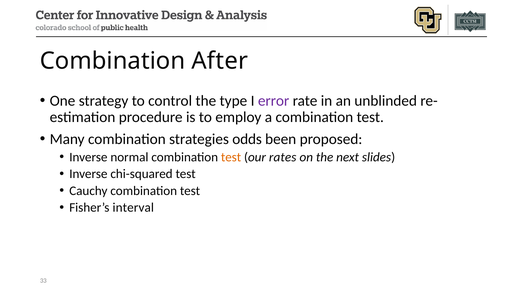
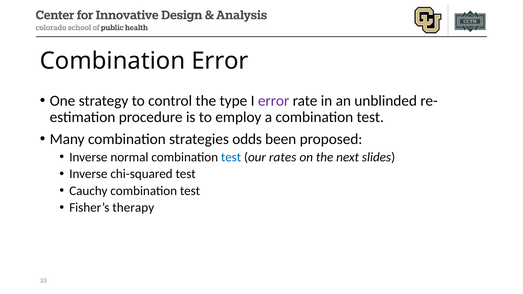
Combination After: After -> Error
test at (231, 157) colour: orange -> blue
interval: interval -> therapy
